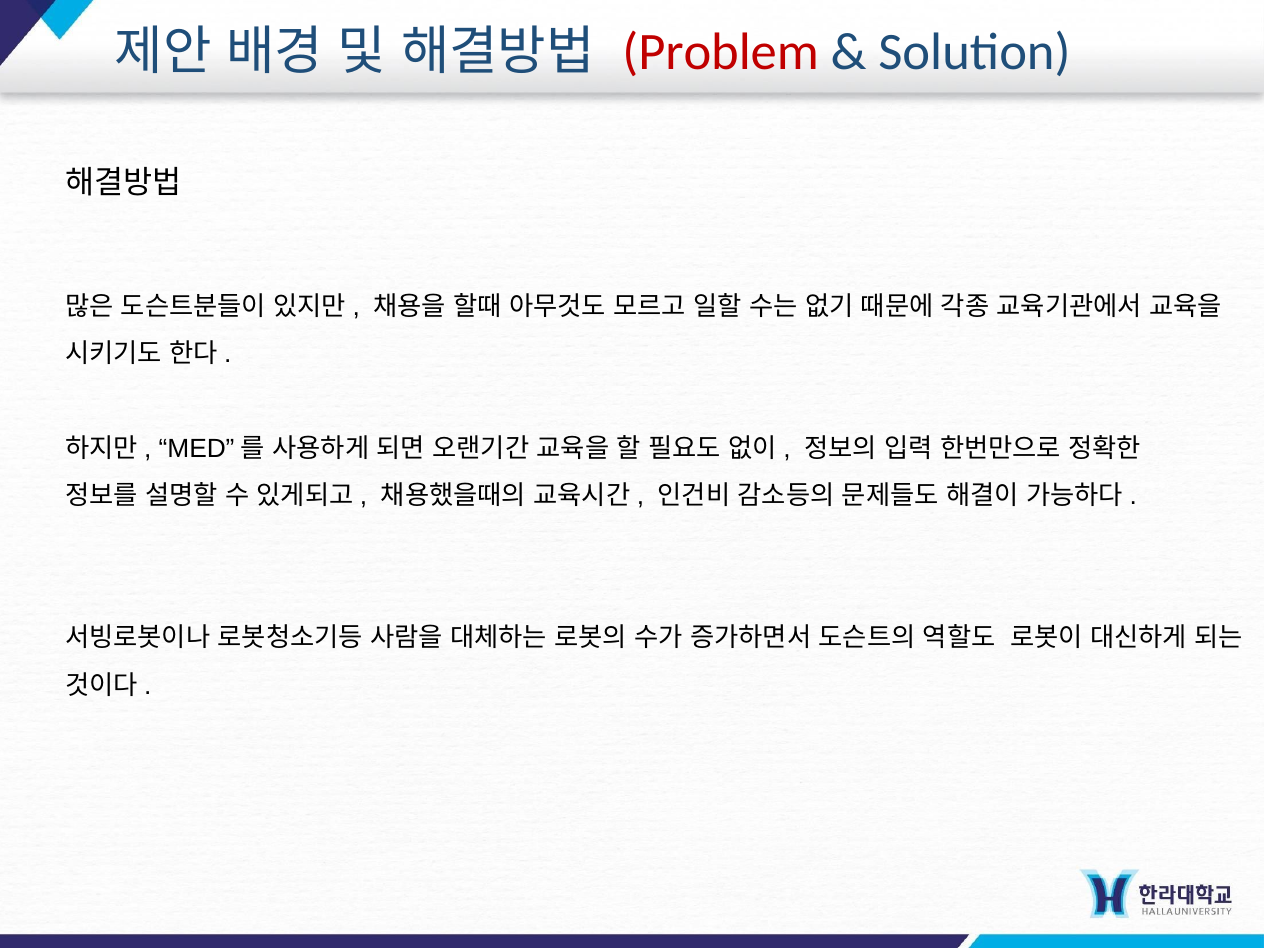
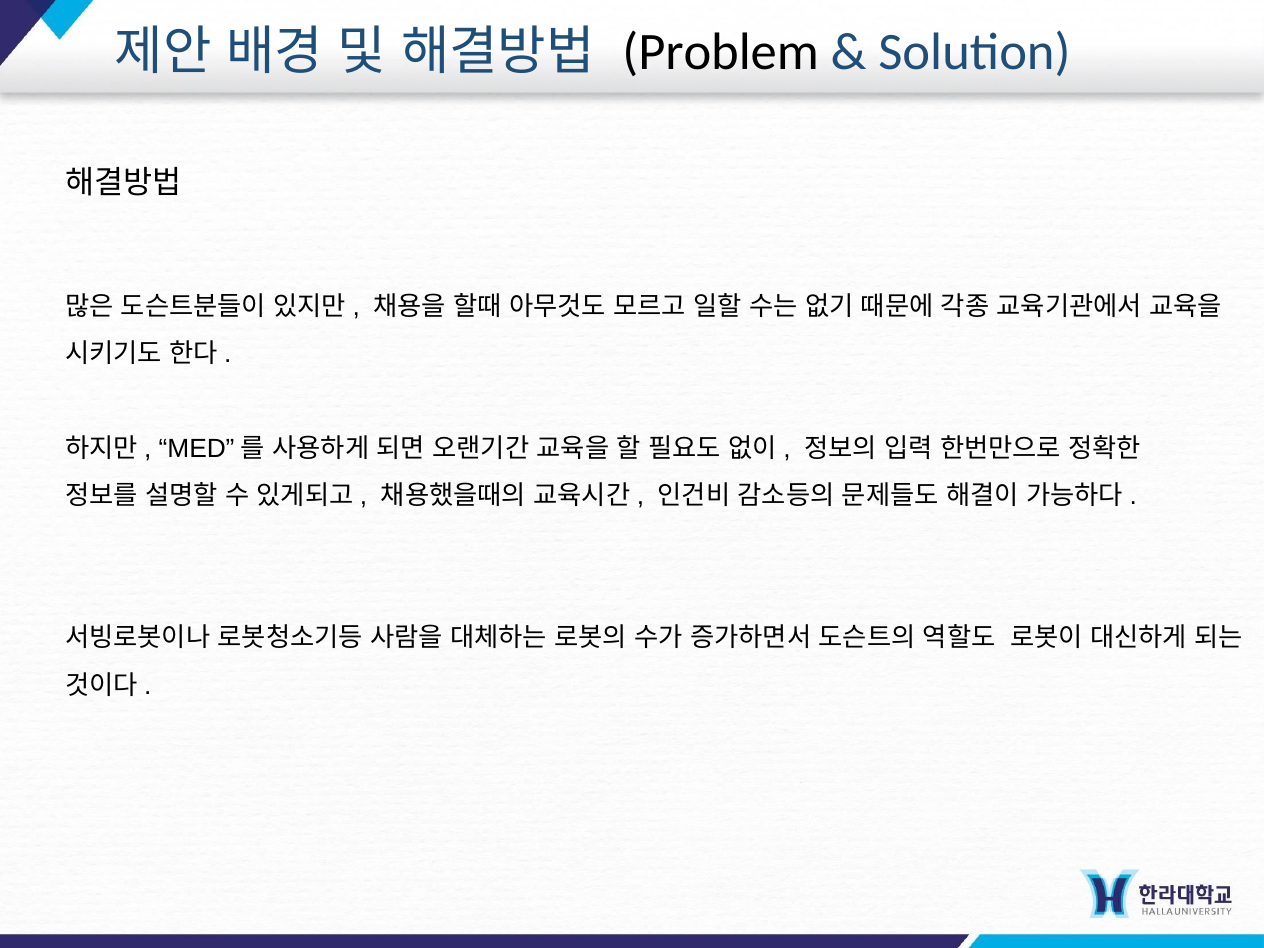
Problem colour: red -> black
